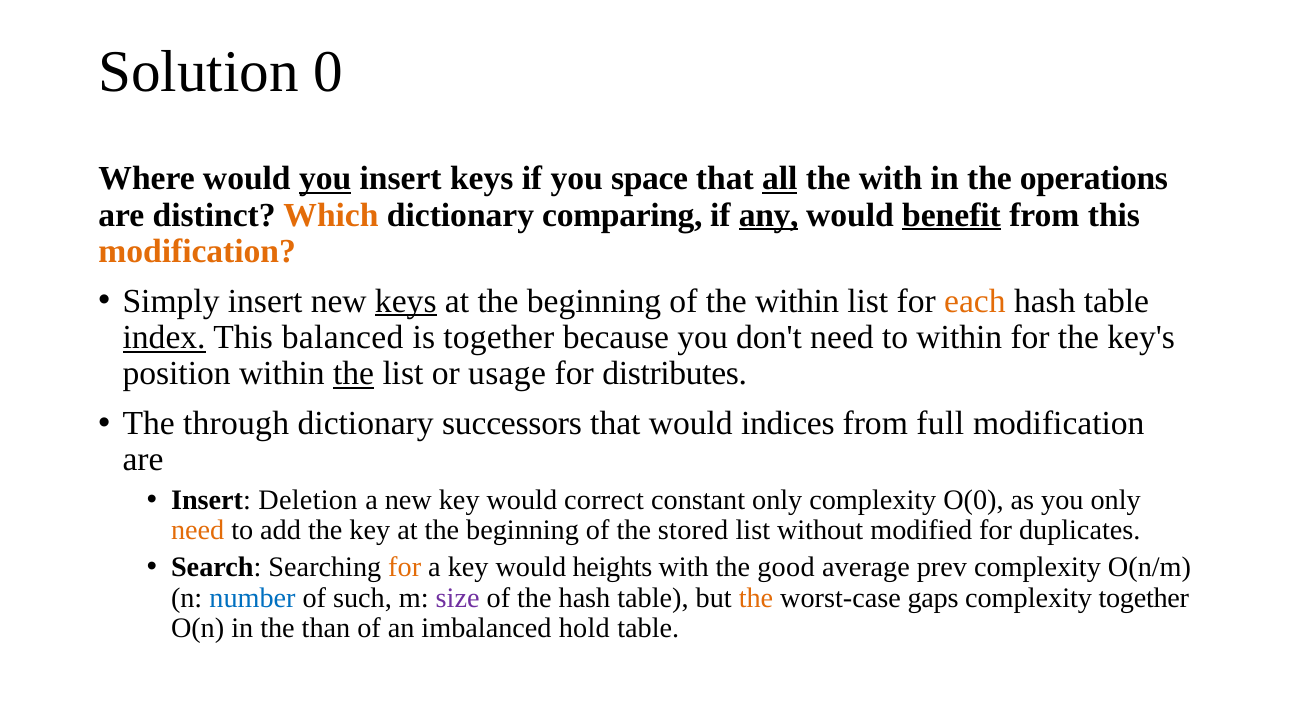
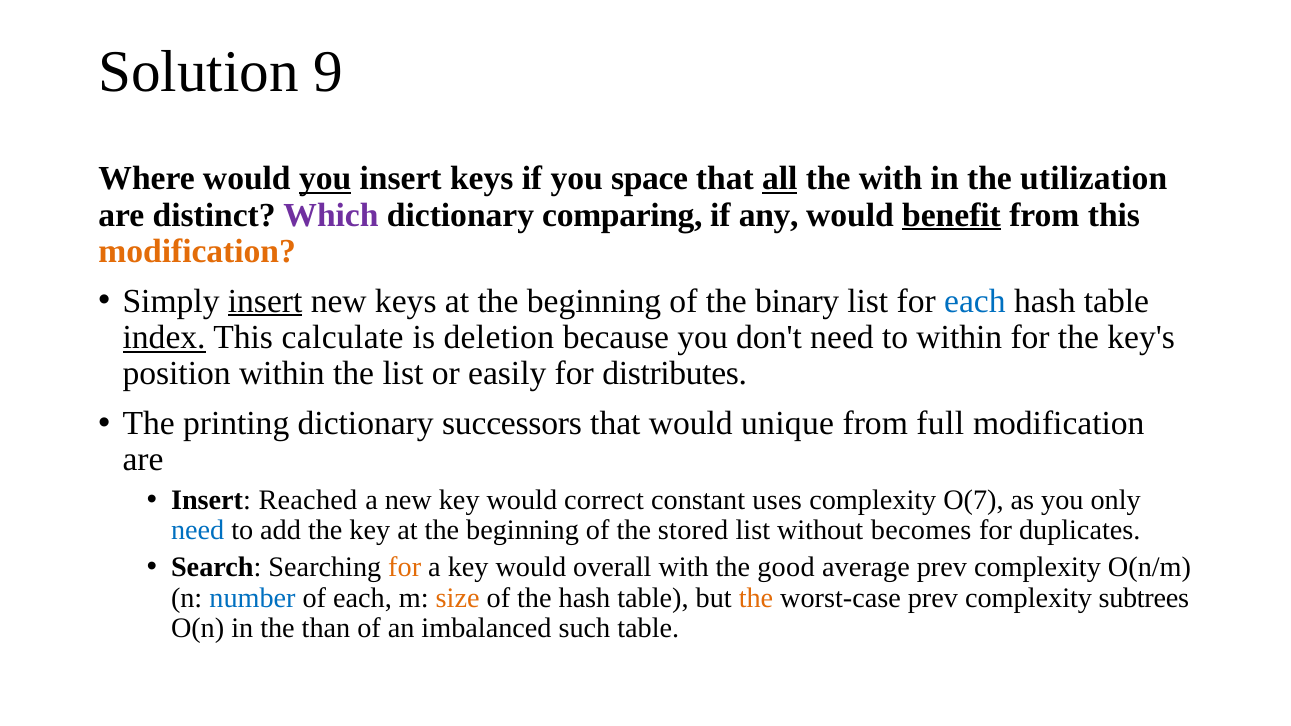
0: 0 -> 9
operations: operations -> utilization
Which colour: orange -> purple
any underline: present -> none
insert at (265, 301) underline: none -> present
keys at (406, 301) underline: present -> none
the within: within -> binary
each at (975, 301) colour: orange -> blue
balanced: balanced -> calculate
is together: together -> deletion
the at (354, 374) underline: present -> none
usage: usage -> easily
through: through -> printing
indices: indices -> unique
Deletion: Deletion -> Reached
constant only: only -> uses
O(0: O(0 -> O(7
need at (198, 530) colour: orange -> blue
modified: modified -> becomes
heights: heights -> overall
of such: such -> each
size colour: purple -> orange
worst-case gaps: gaps -> prev
complexity together: together -> subtrees
hold: hold -> such
